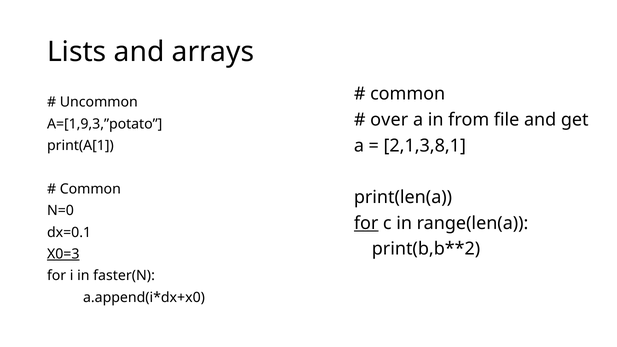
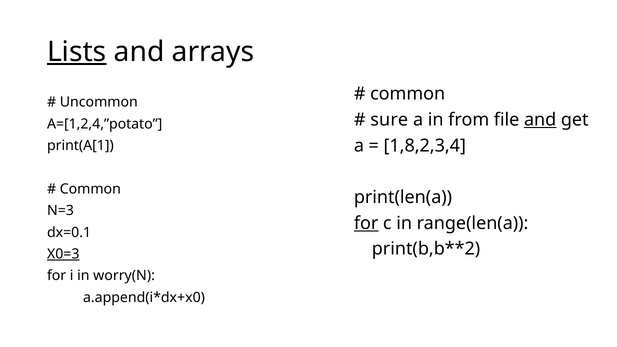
Lists underline: none -> present
over: over -> sure
and at (540, 120) underline: none -> present
A=[1,9,3,”potato: A=[1,9,3,”potato -> A=[1,2,4,”potato
2,1,3,8,1: 2,1,3,8,1 -> 1,8,2,3,4
N=0: N=0 -> N=3
faster(N: faster(N -> worry(N
